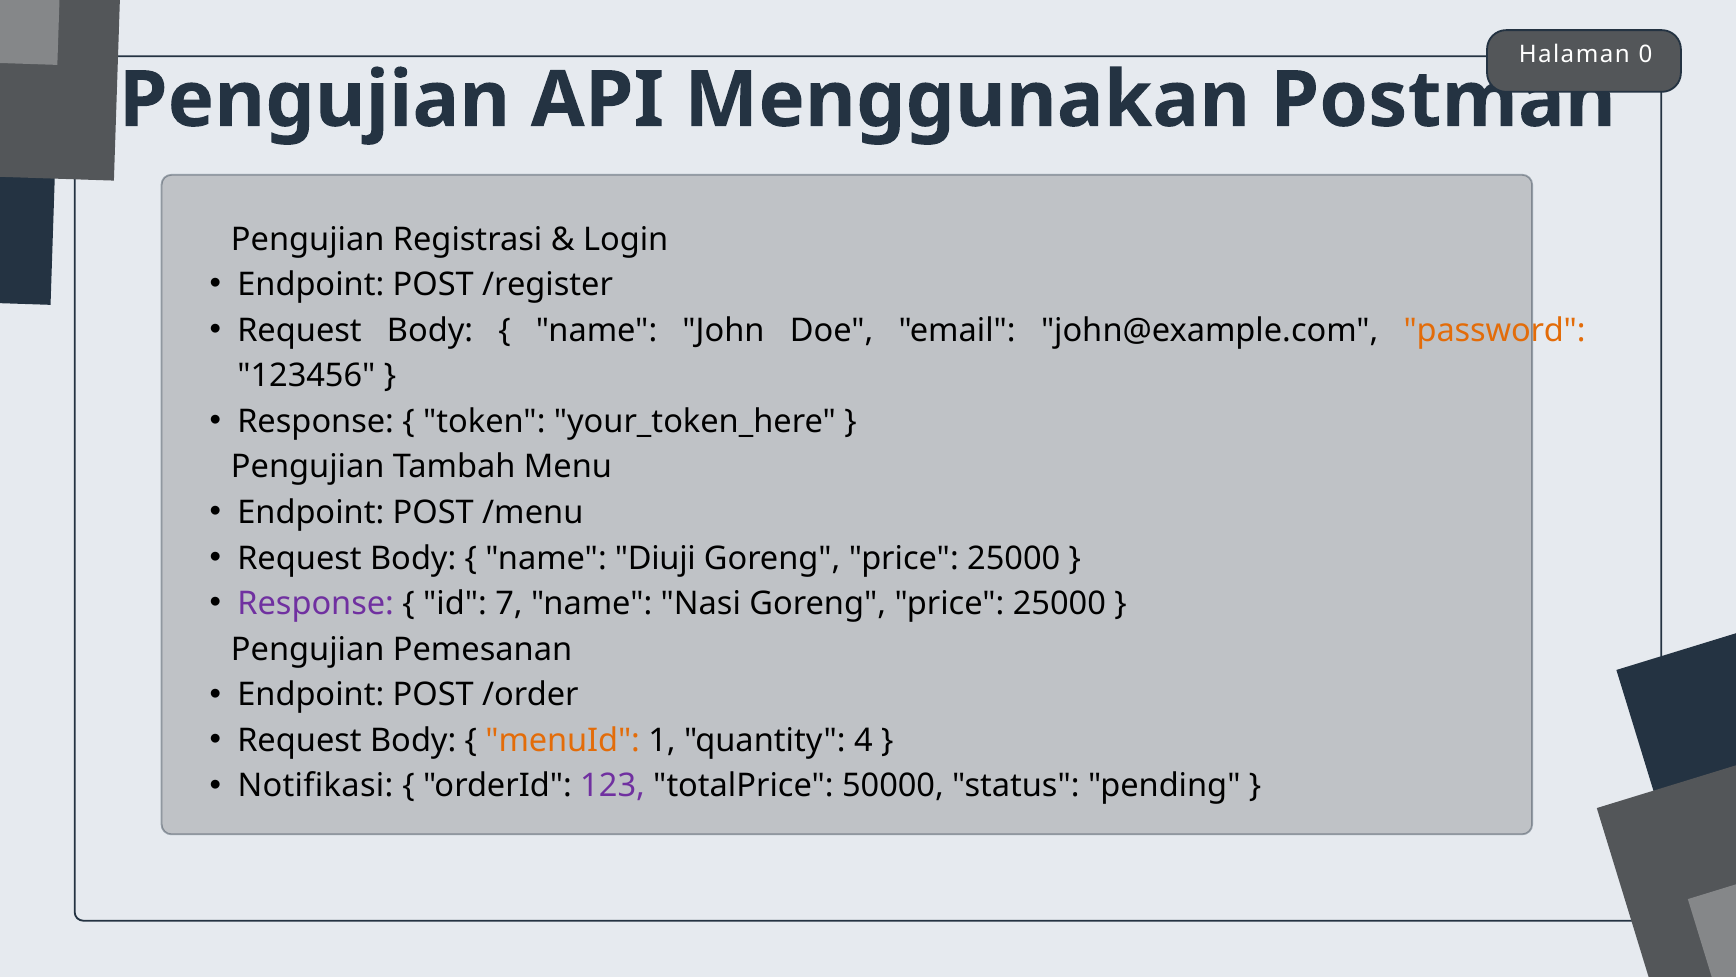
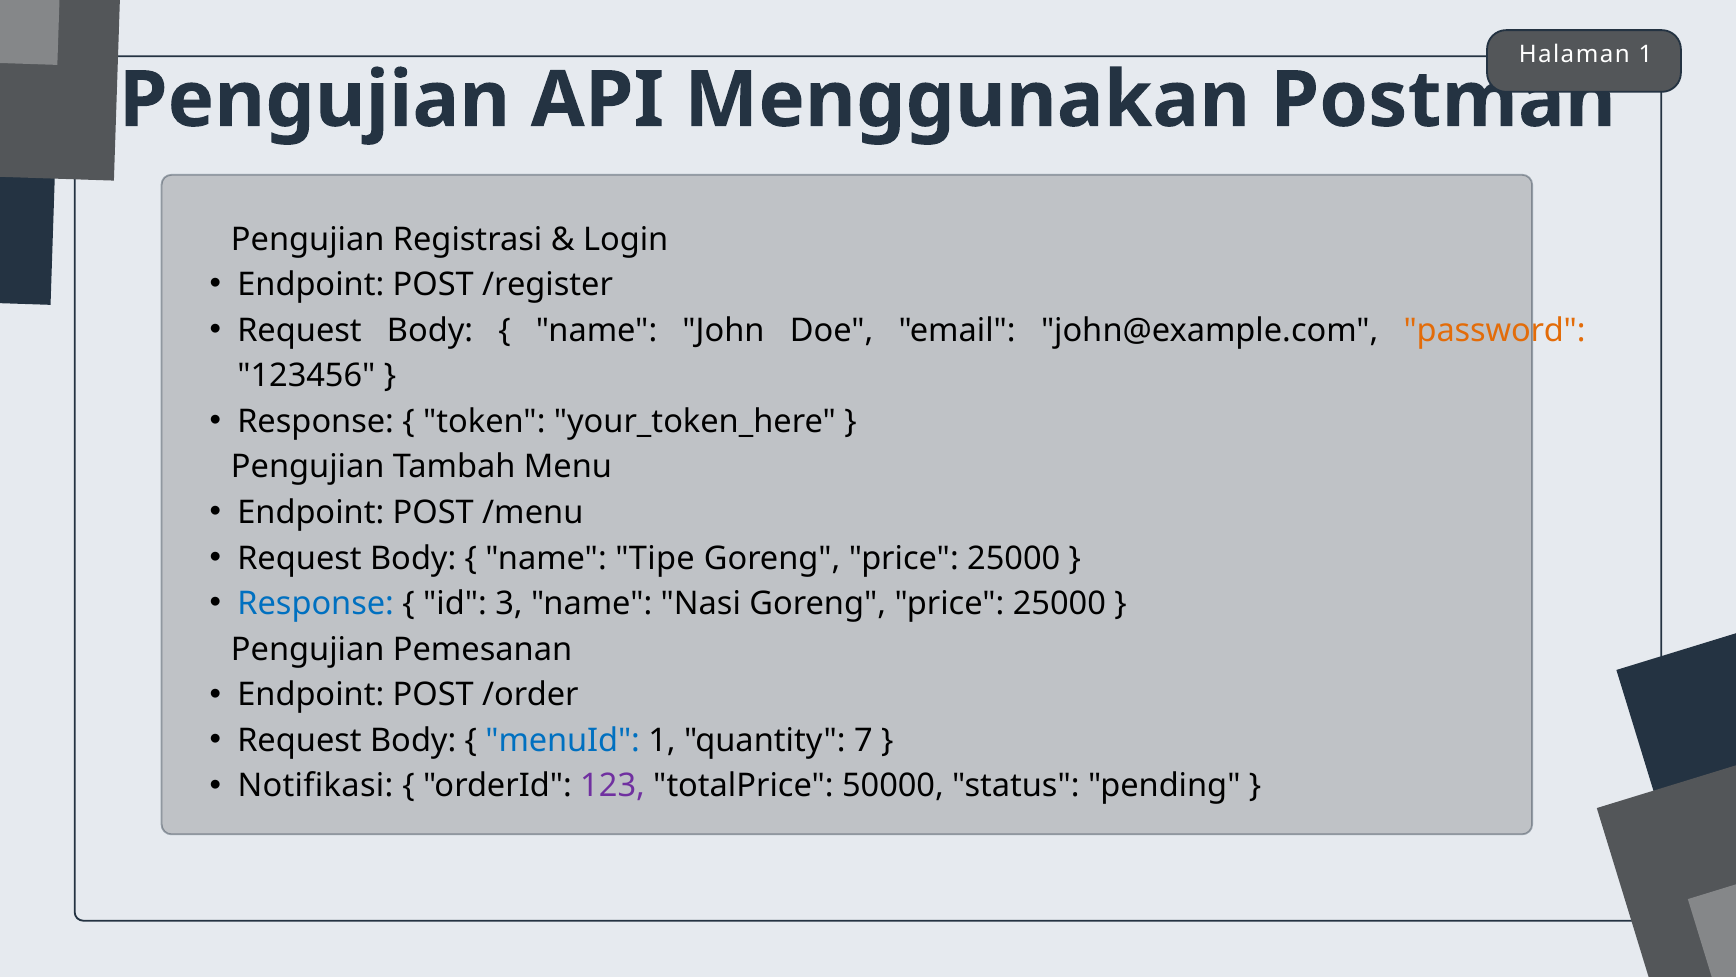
Halaman 0: 0 -> 1
Diuji: Diuji -> Tipe
Response at (316, 604) colour: purple -> blue
7: 7 -> 3
menuId colour: orange -> blue
4: 4 -> 7
